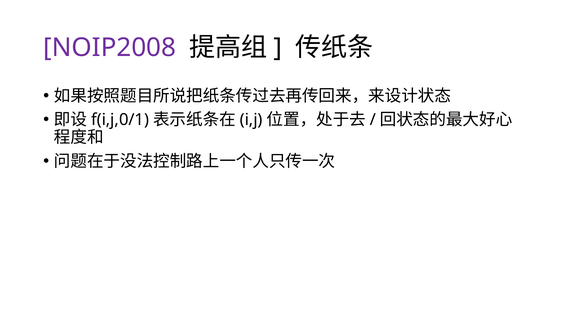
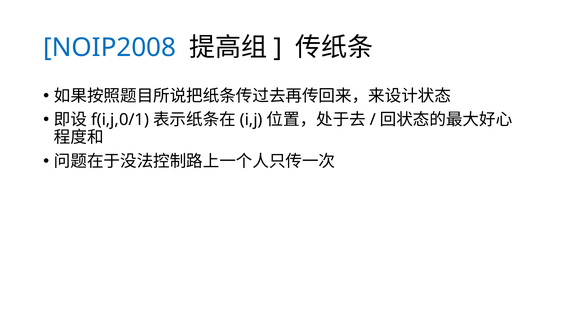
NOIP2008 colour: purple -> blue
